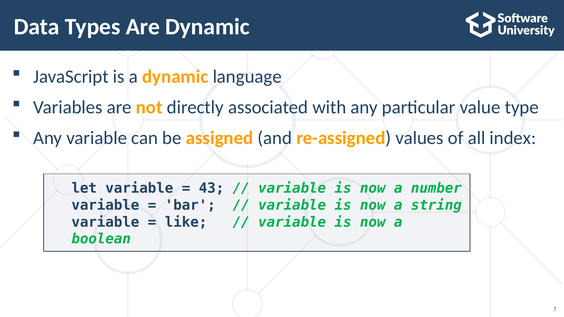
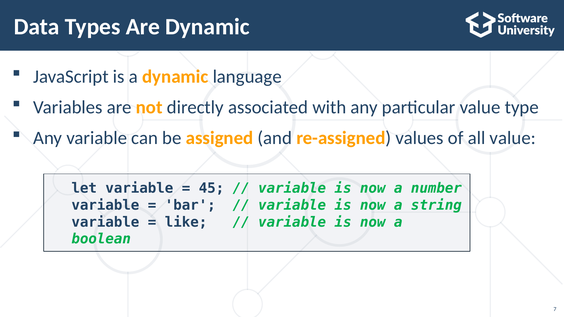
all index: index -> value
43: 43 -> 45
